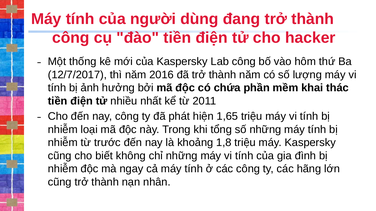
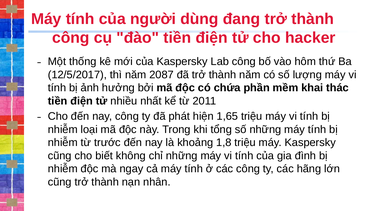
12/7/2017: 12/7/2017 -> 12/5/2017
2016: 2016 -> 2087
